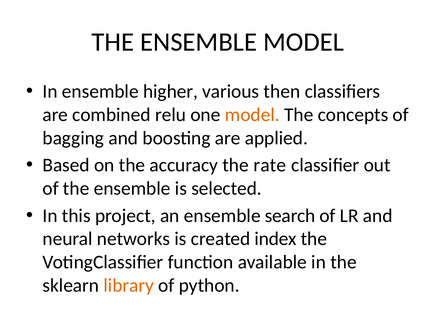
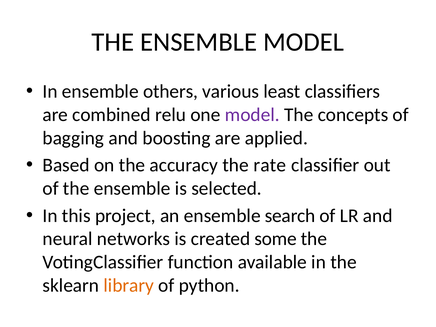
higher: higher -> others
then: then -> least
model at (252, 115) colour: orange -> purple
index: index -> some
